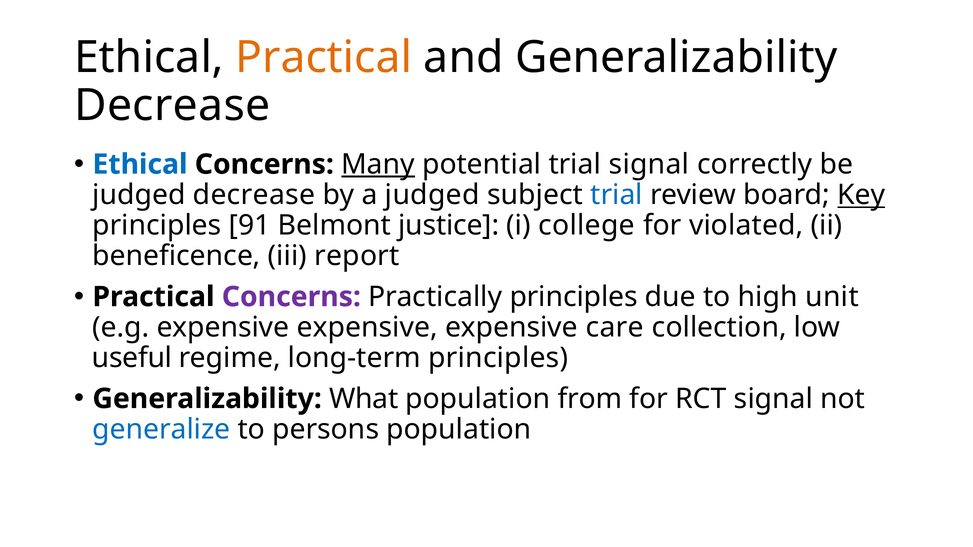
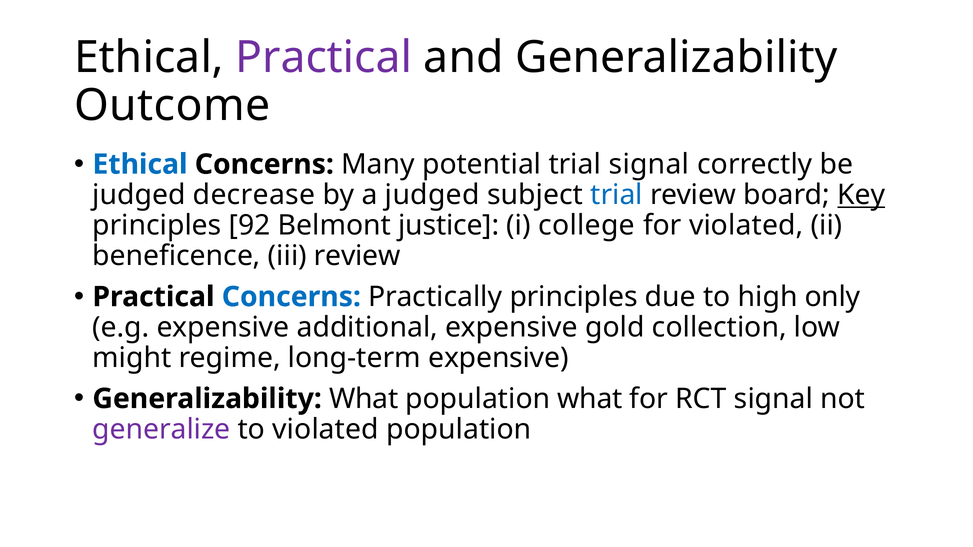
Practical at (324, 58) colour: orange -> purple
Decrease at (172, 106): Decrease -> Outcome
Many underline: present -> none
91: 91 -> 92
iii report: report -> review
Concerns at (291, 297) colour: purple -> blue
unit: unit -> only
e.g expensive expensive: expensive -> additional
care: care -> gold
useful: useful -> might
long-term principles: principles -> expensive
population from: from -> what
generalize colour: blue -> purple
to persons: persons -> violated
